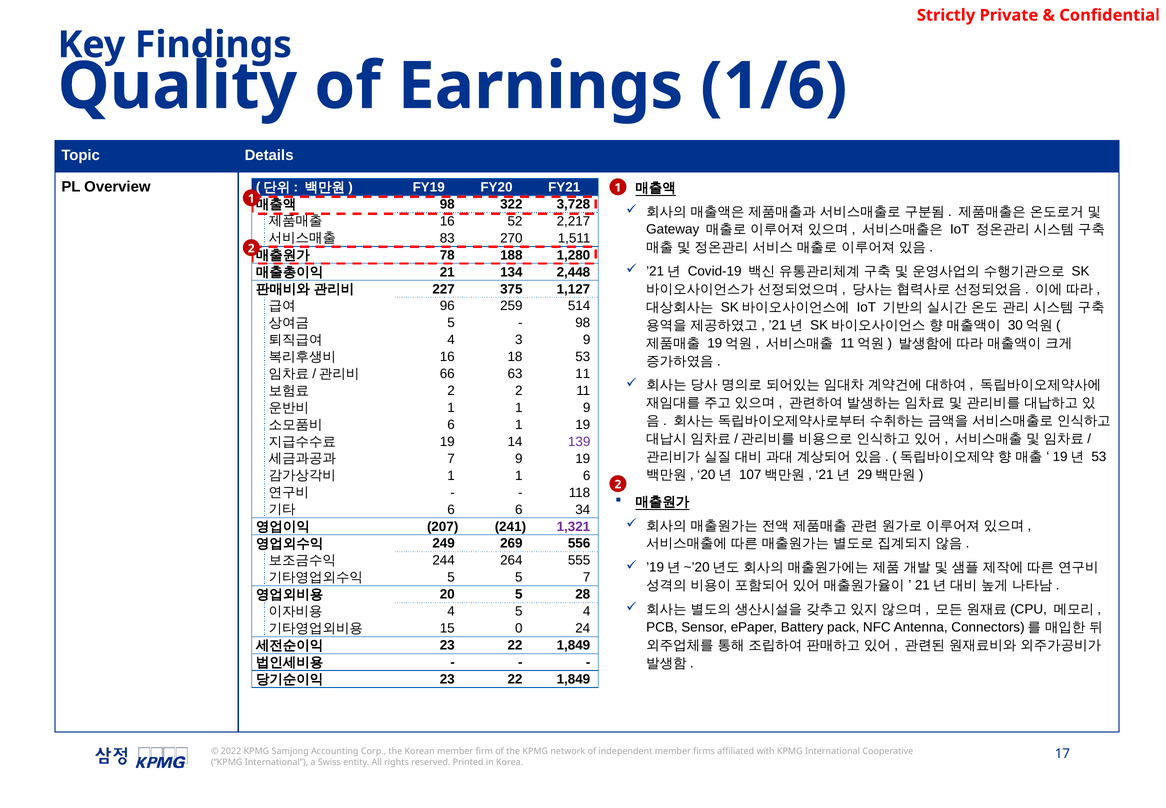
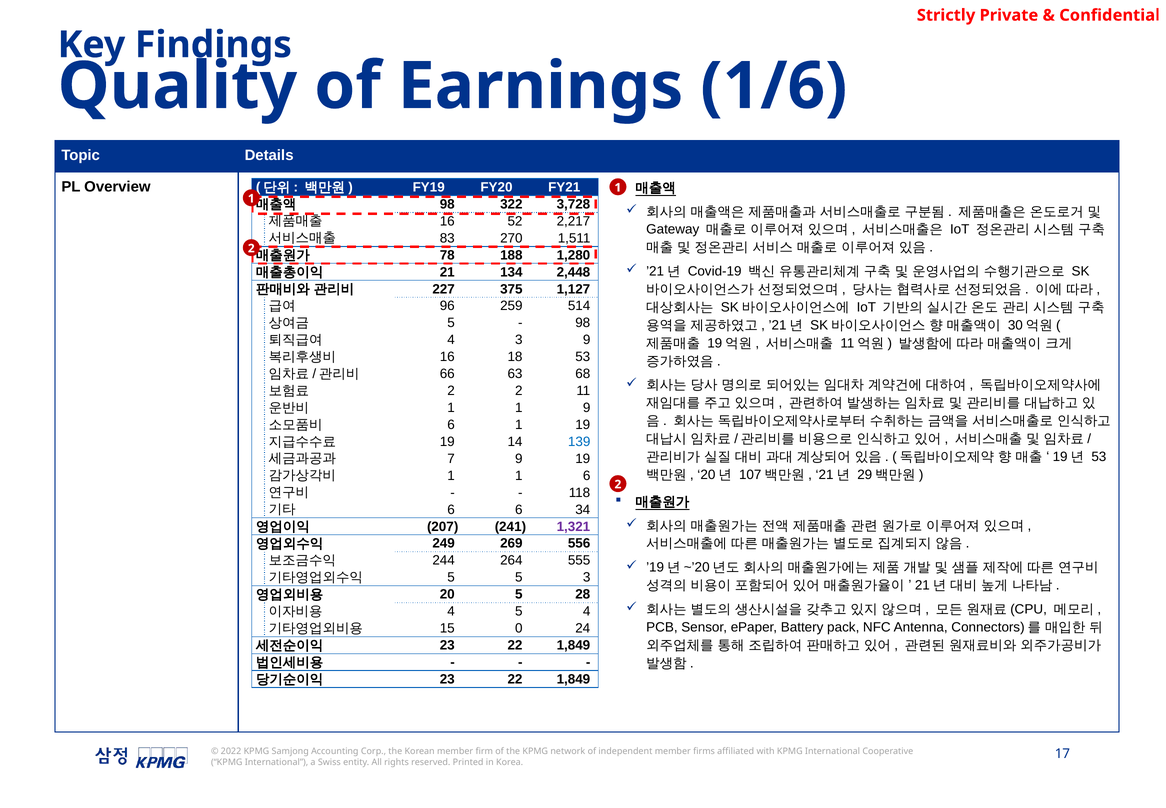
63 11: 11 -> 68
139 colour: purple -> blue
5 7: 7 -> 3
